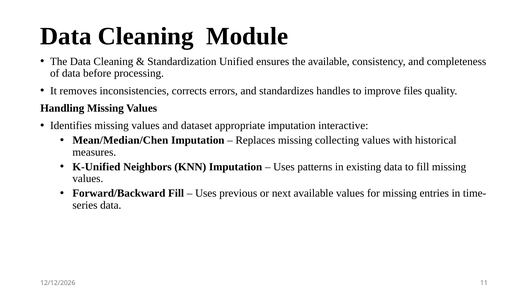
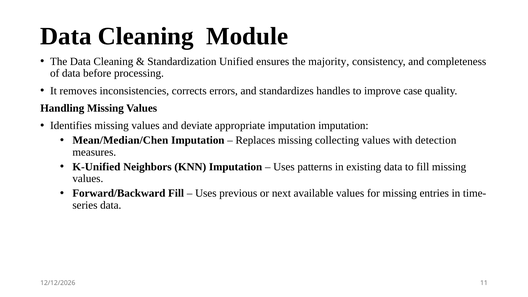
the available: available -> majority
files: files -> case
dataset: dataset -> deviate
imputation interactive: interactive -> imputation
historical: historical -> detection
